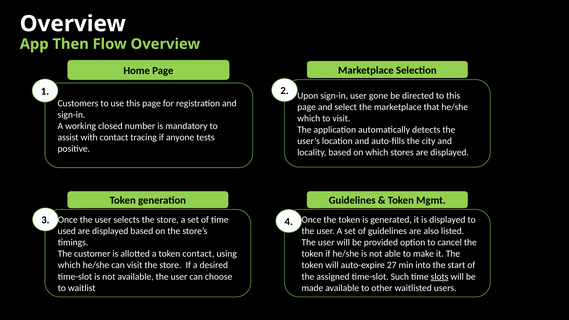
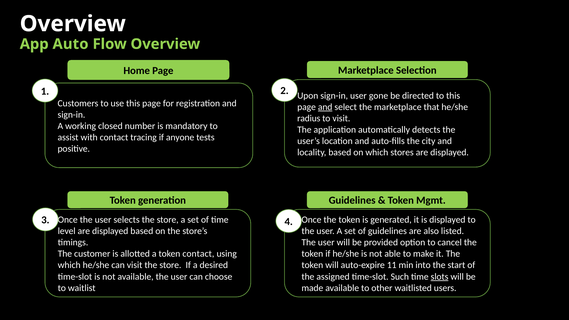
Then: Then -> Auto
and at (325, 107) underline: none -> present
which at (309, 118): which -> radius
used: used -> level
27: 27 -> 11
